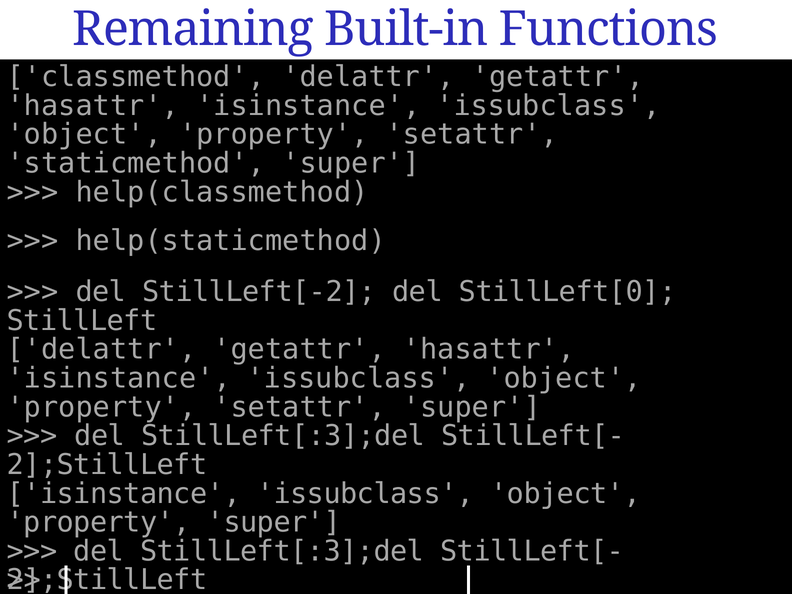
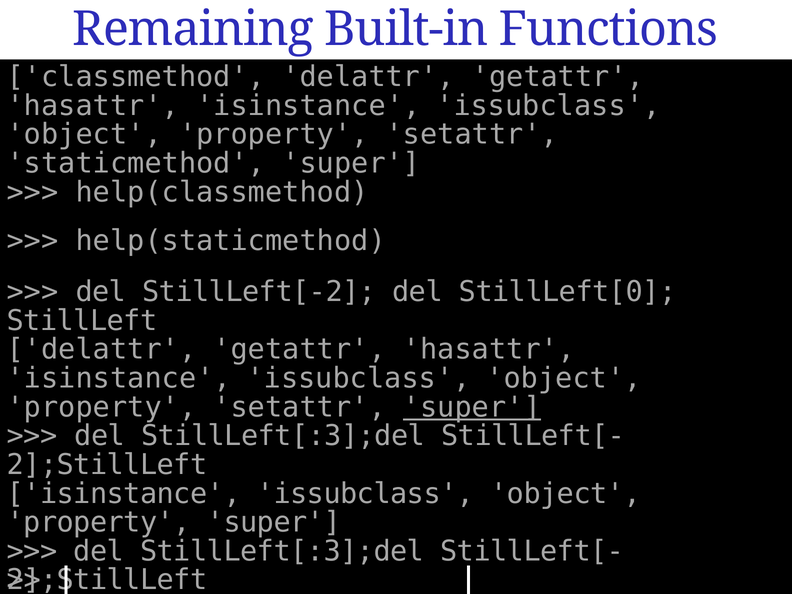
super at (472, 407) underline: none -> present
